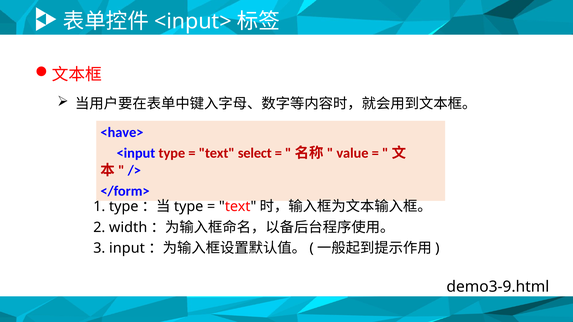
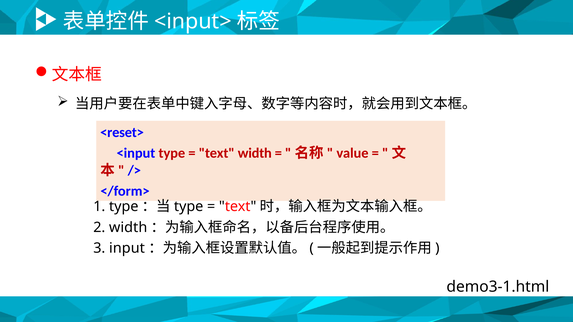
<have>: <have> -> <reset>
text select: select -> width
demo3-9.html: demo3-9.html -> demo3-1.html
